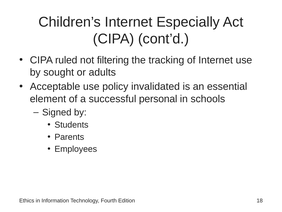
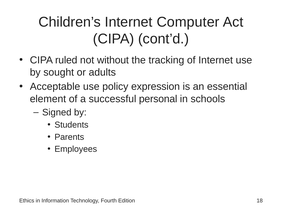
Especially: Especially -> Computer
filtering: filtering -> without
invalidated: invalidated -> expression
